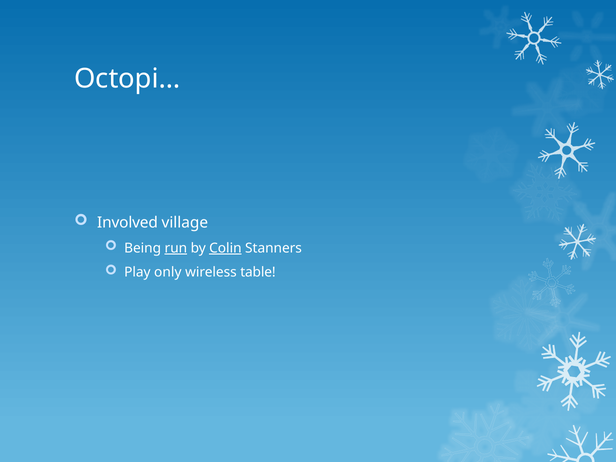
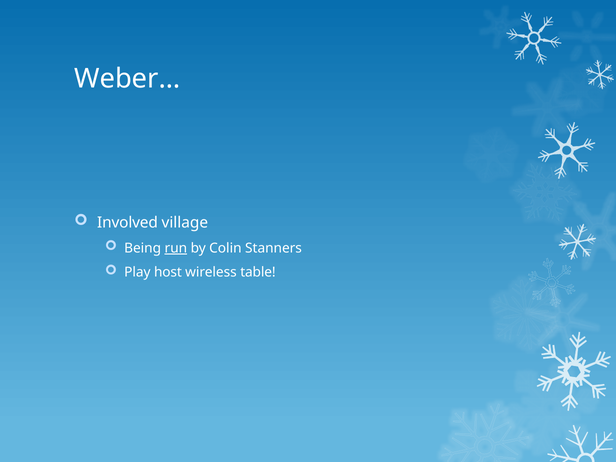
Octopi…: Octopi… -> Weber…
Colin underline: present -> none
only: only -> host
